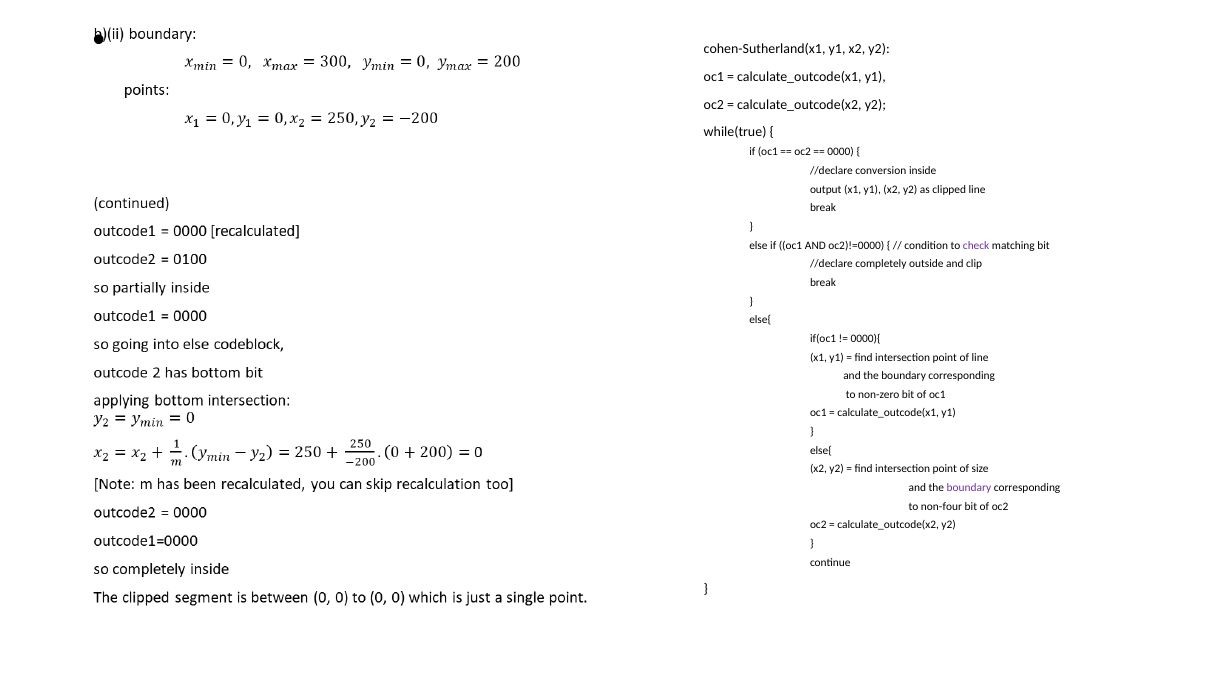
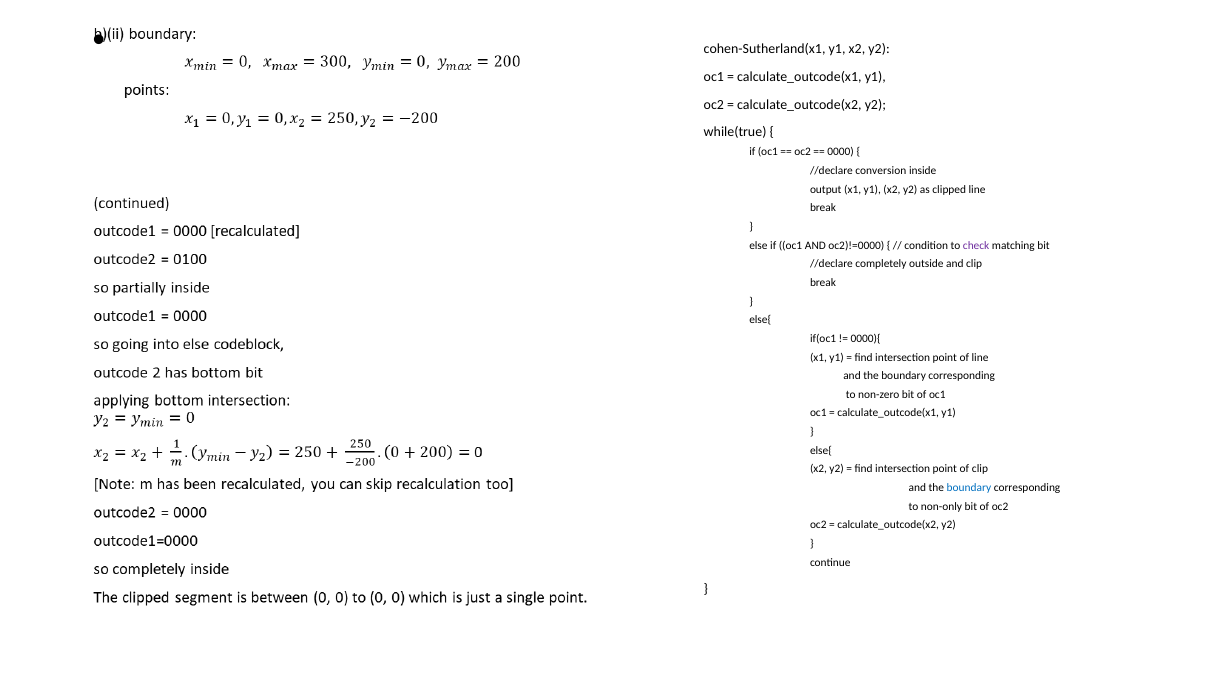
of size: size -> clip
boundary at (969, 488) colour: purple -> blue
non-four: non-four -> non-only
